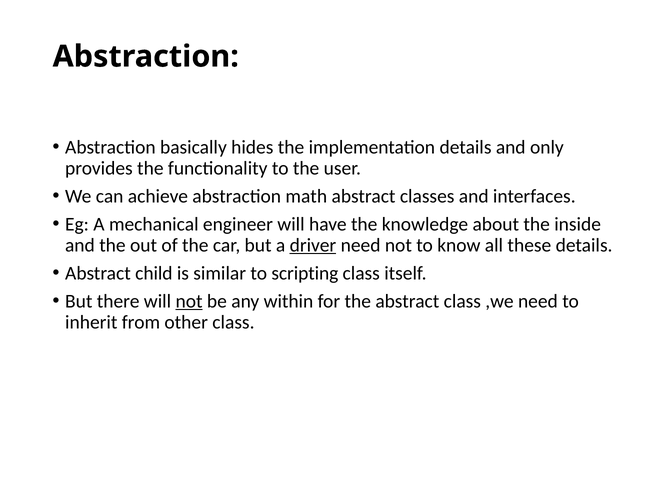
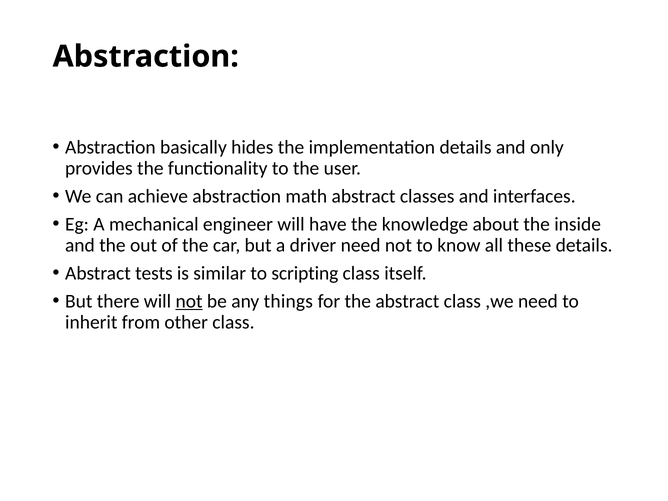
driver underline: present -> none
child: child -> tests
within: within -> things
